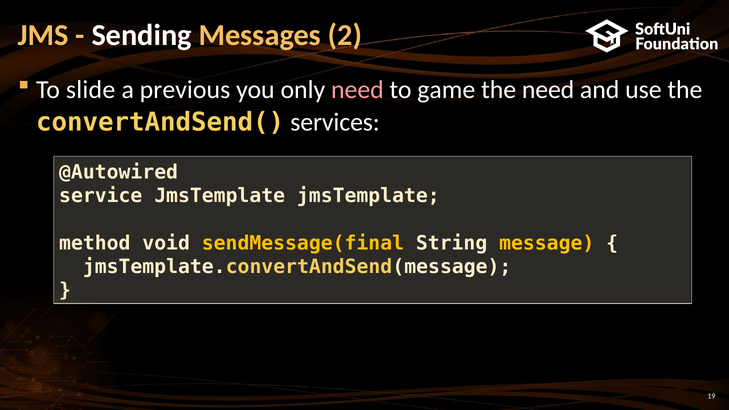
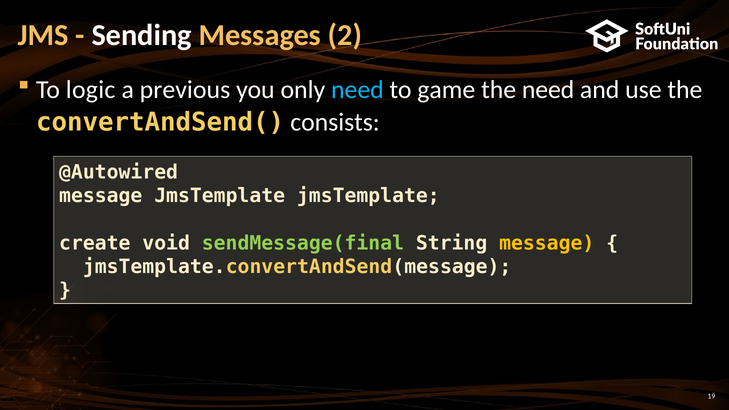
slide: slide -> logic
need at (357, 90) colour: pink -> light blue
services: services -> consists
service at (101, 196): service -> message
method: method -> create
sendMessage(final colour: yellow -> light green
